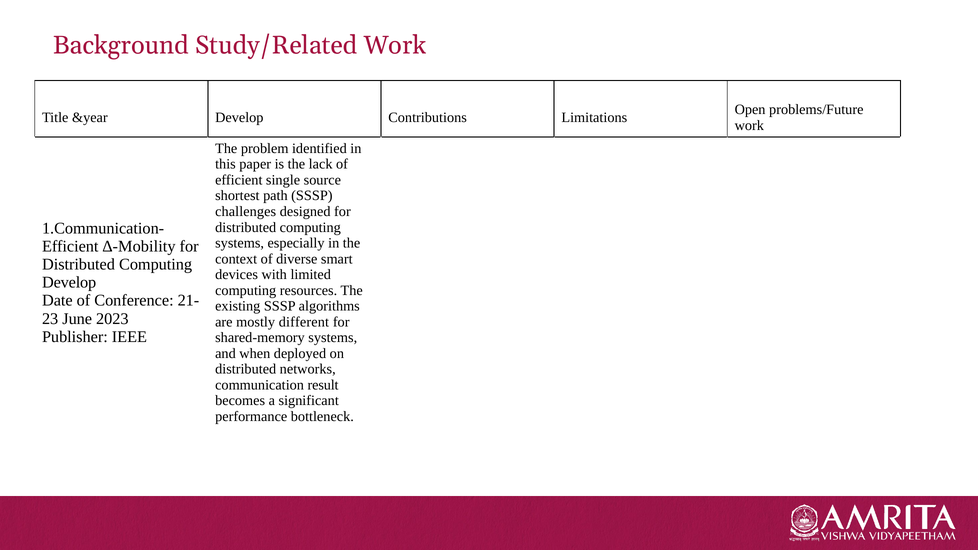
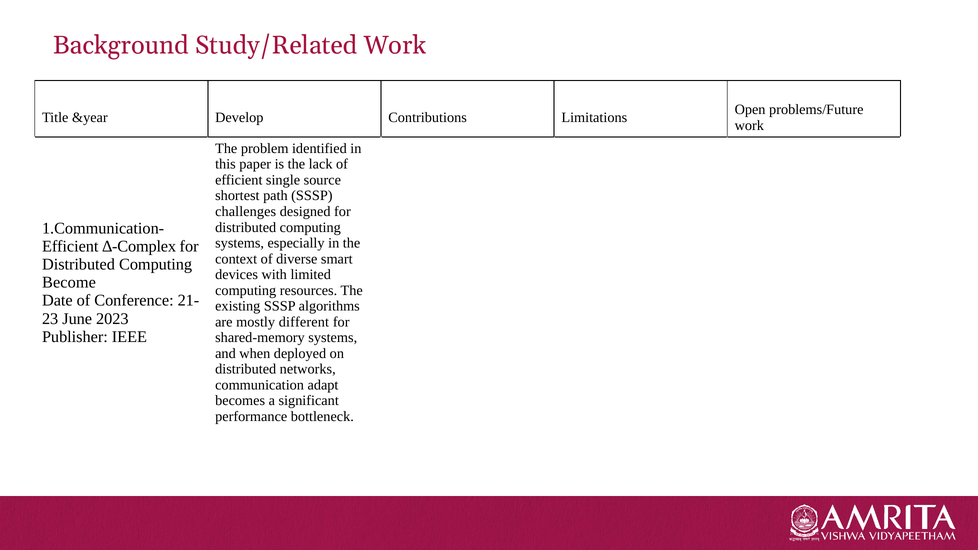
∆-Mobility: ∆-Mobility -> ∆-Complex
Develop at (69, 283): Develop -> Become
result: result -> adapt
